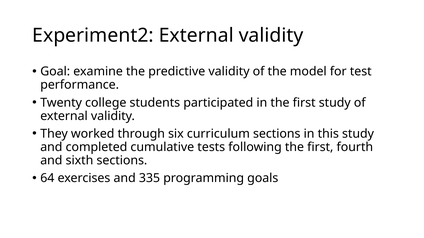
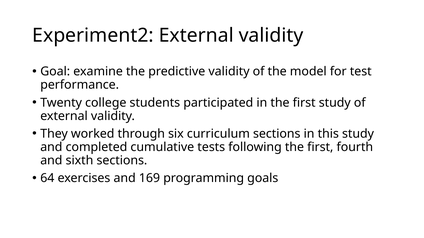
335: 335 -> 169
